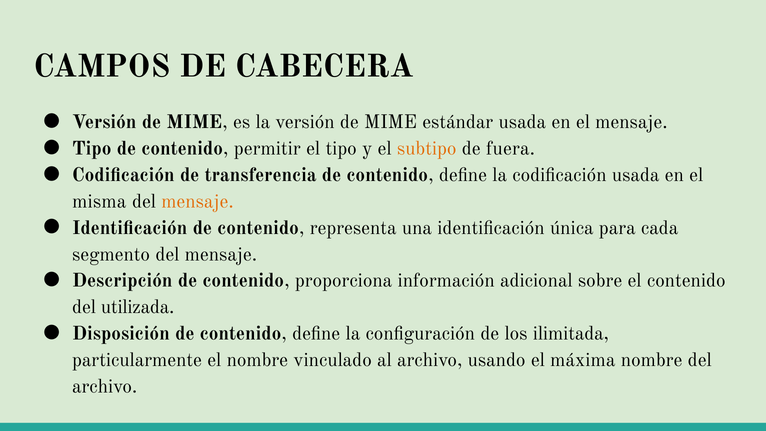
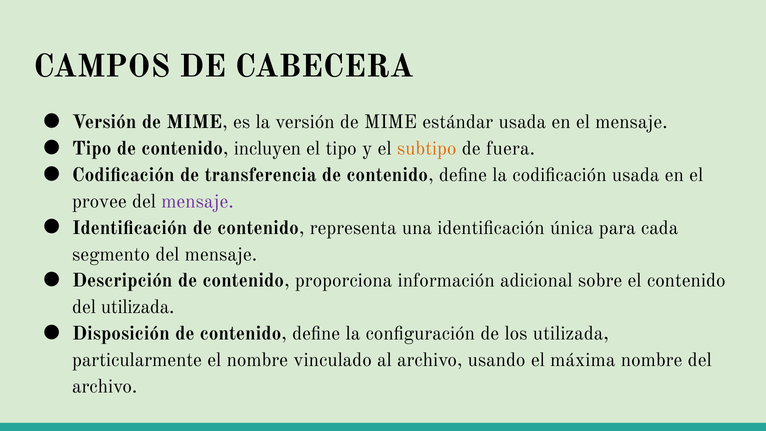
permitir: permitir -> incluyen
misma: misma -> provee
mensaje at (198, 201) colour: orange -> purple
los ilimitada: ilimitada -> utilizada
